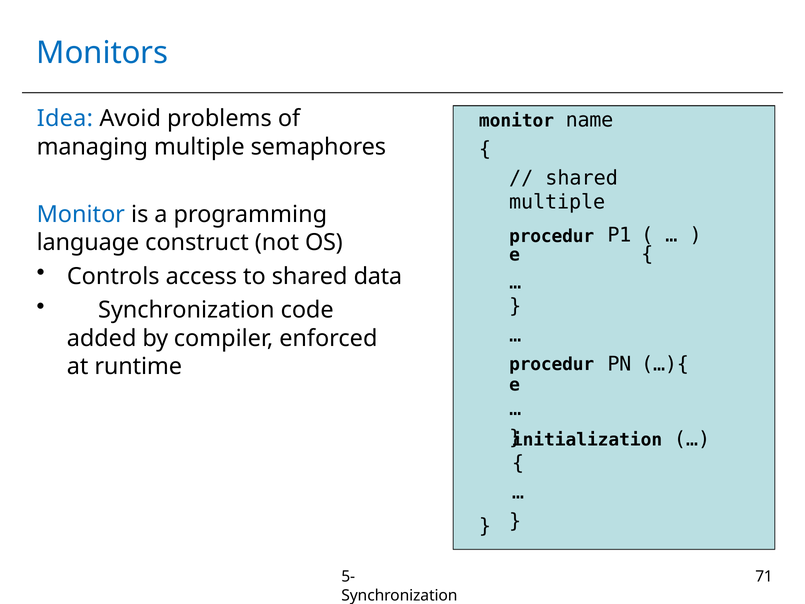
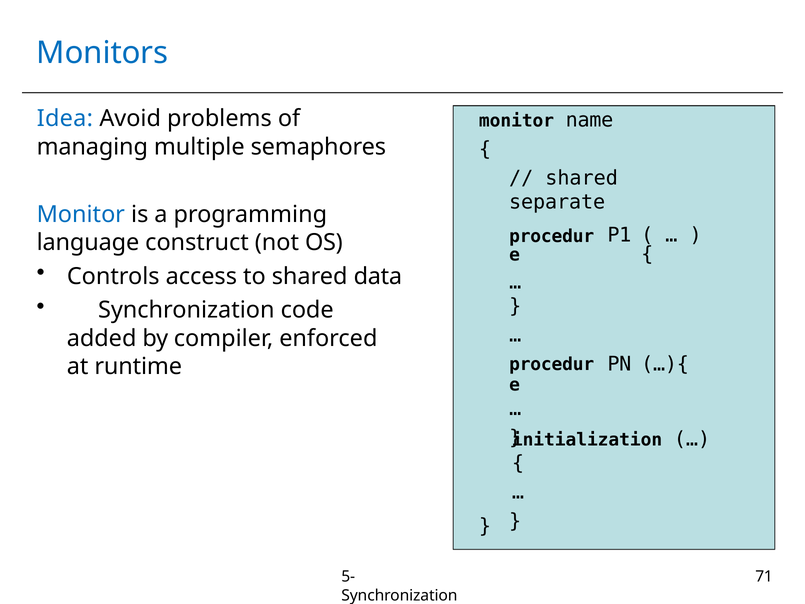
multiple at (557, 202): multiple -> separate
